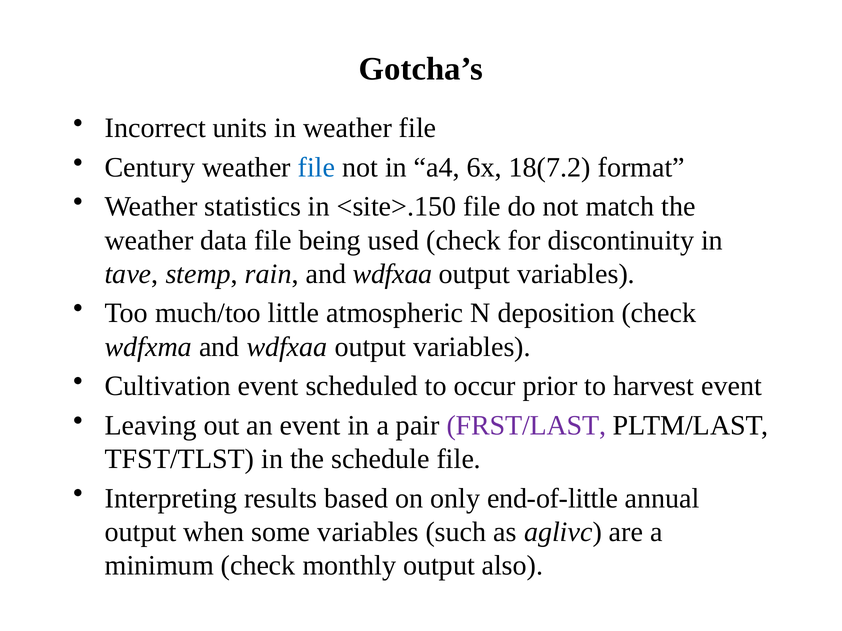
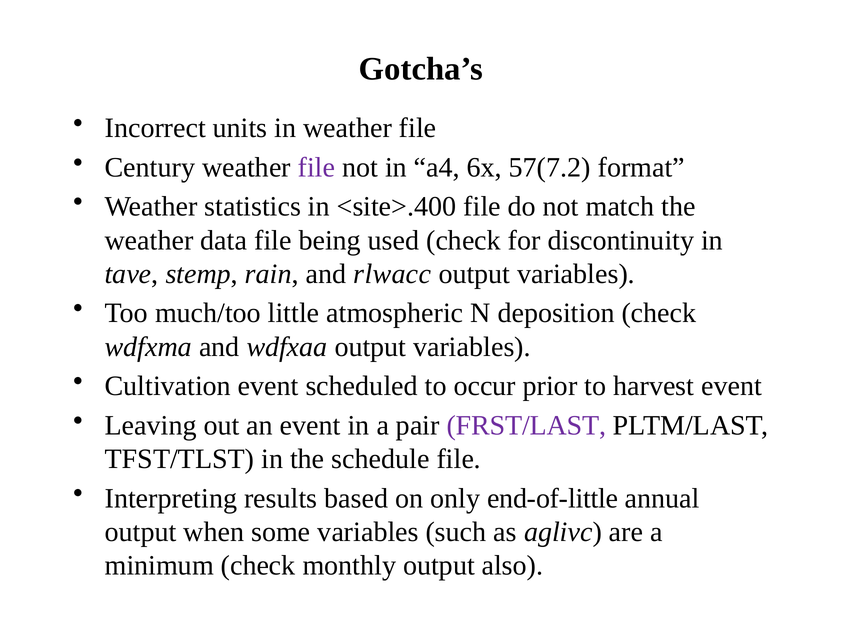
file at (316, 168) colour: blue -> purple
18(7.2: 18(7.2 -> 57(7.2
<site>.150: <site>.150 -> <site>.400
rain and wdfxaa: wdfxaa -> rlwacc
